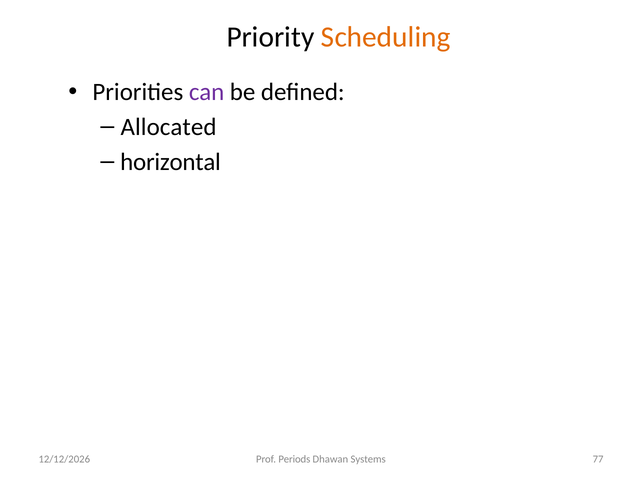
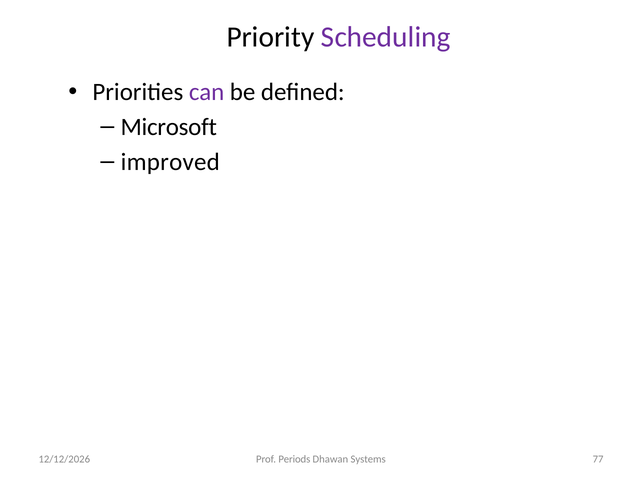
Scheduling colour: orange -> purple
Allocated: Allocated -> Microsoft
horizontal: horizontal -> improved
